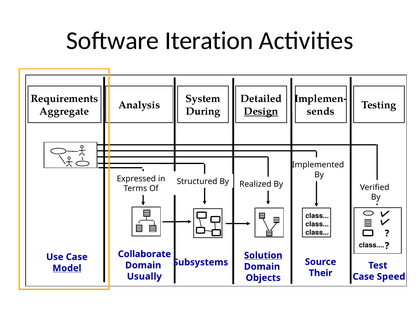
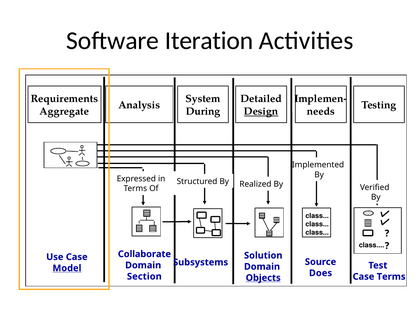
sends: sends -> needs
Solution underline: present -> none
Their: Their -> Does
Usually: Usually -> Section
Case Speed: Speed -> Terms
Objects underline: none -> present
